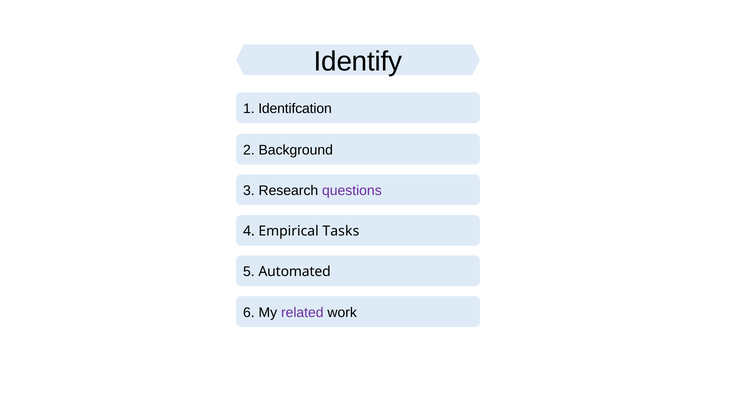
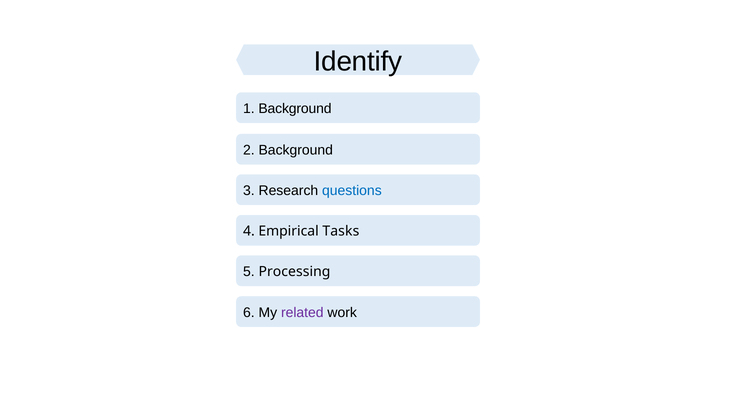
1 Identifcation: Identifcation -> Background
questions colour: purple -> blue
Automated: Automated -> Processing
